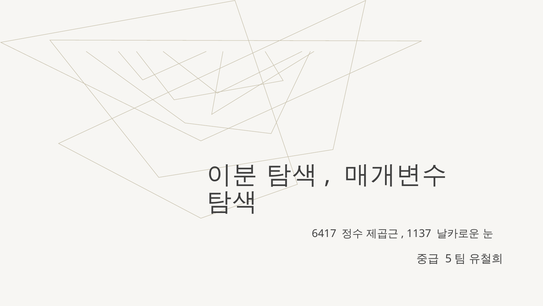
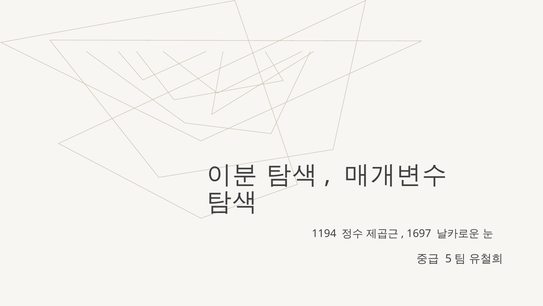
6417: 6417 -> 1194
1137: 1137 -> 1697
